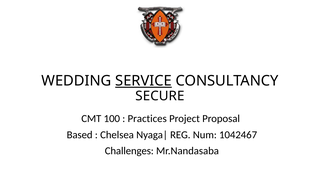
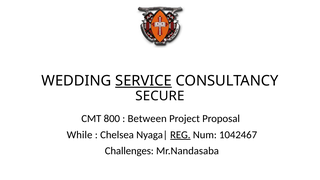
100: 100 -> 800
Practices: Practices -> Between
Based: Based -> While
REG underline: none -> present
